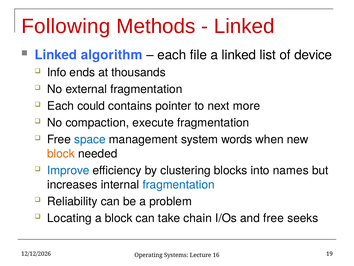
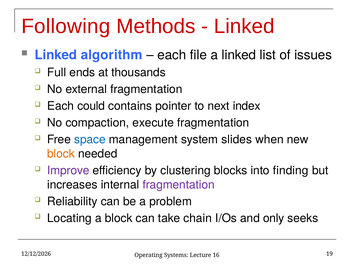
device: device -> issues
Info: Info -> Full
more: more -> index
words: words -> slides
Improve colour: blue -> purple
names: names -> finding
fragmentation at (179, 184) colour: blue -> purple
and free: free -> only
